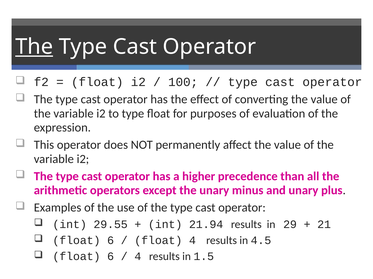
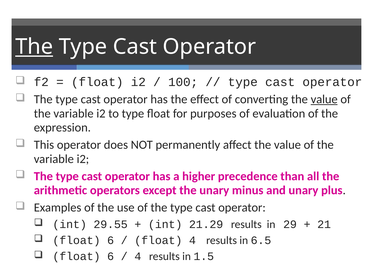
value at (324, 100) underline: none -> present
21.94: 21.94 -> 21.29
4.5: 4.5 -> 6.5
